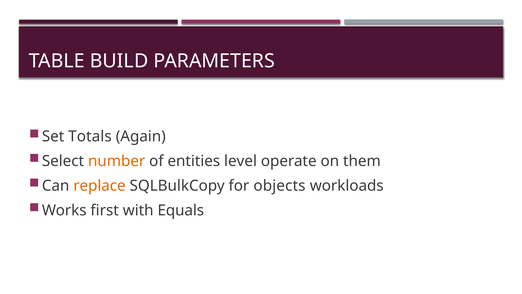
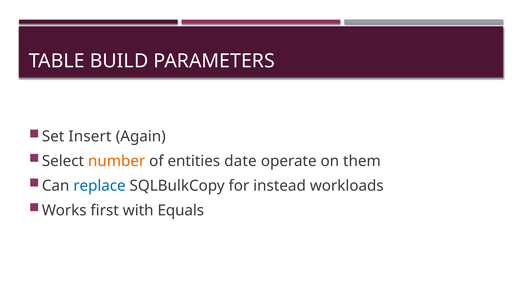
Totals: Totals -> Insert
level: level -> date
replace colour: orange -> blue
objects: objects -> instead
